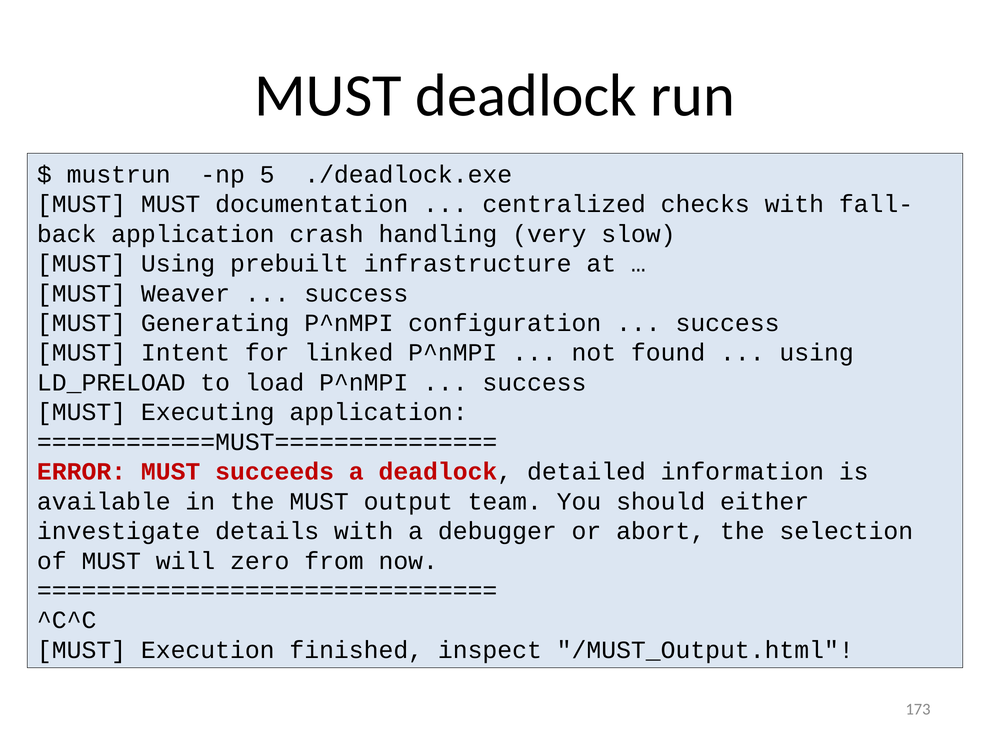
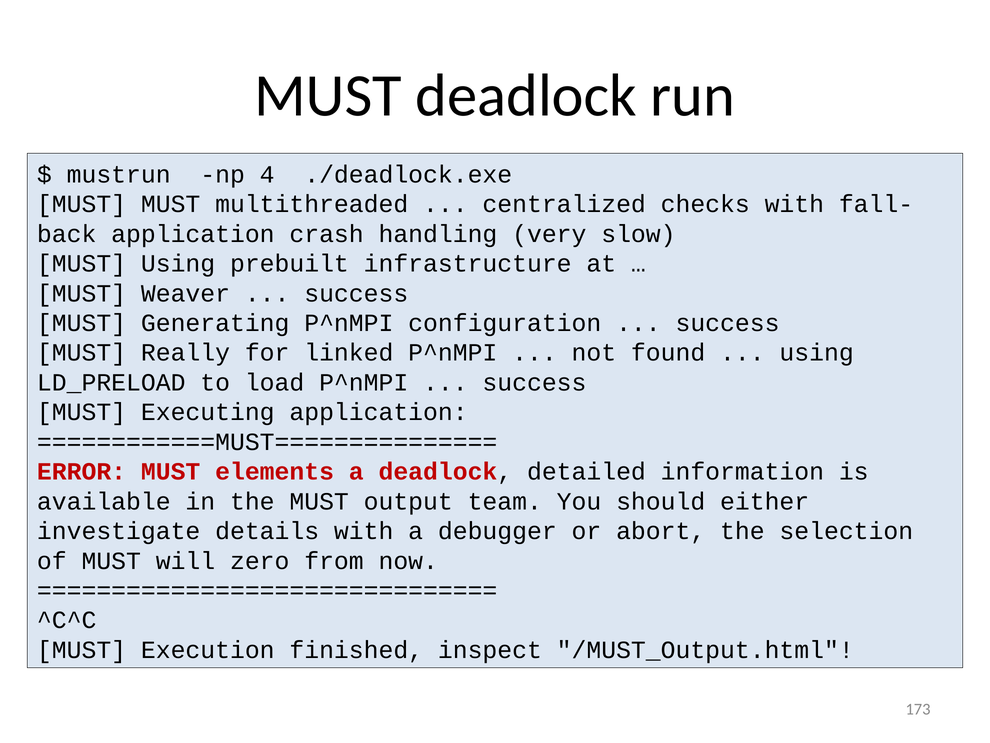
5: 5 -> 4
documentation: documentation -> multithreaded
Intent: Intent -> Really
succeeds: succeeds -> elements
